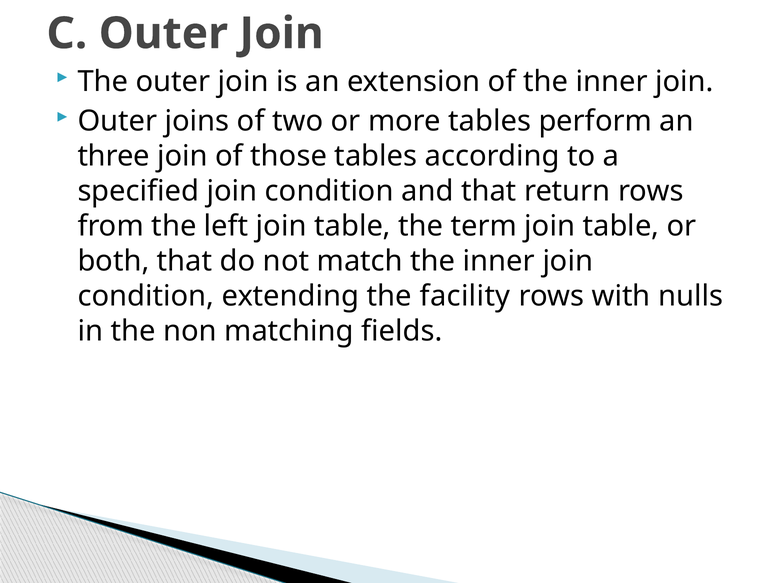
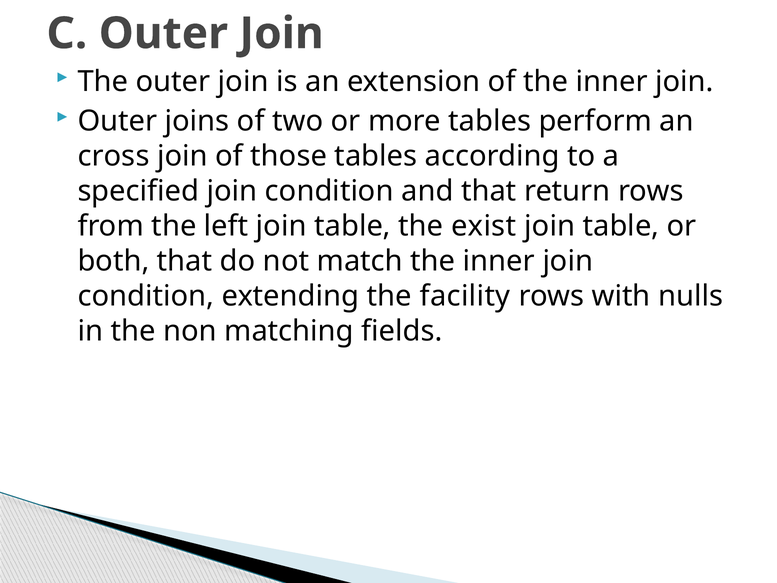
three: three -> cross
term: term -> exist
